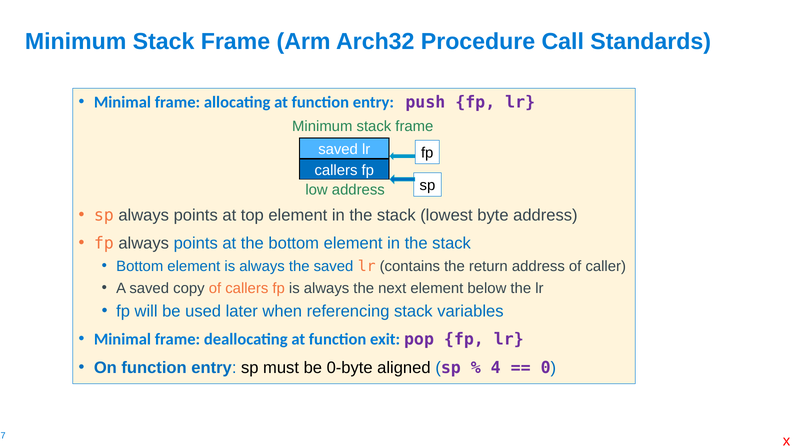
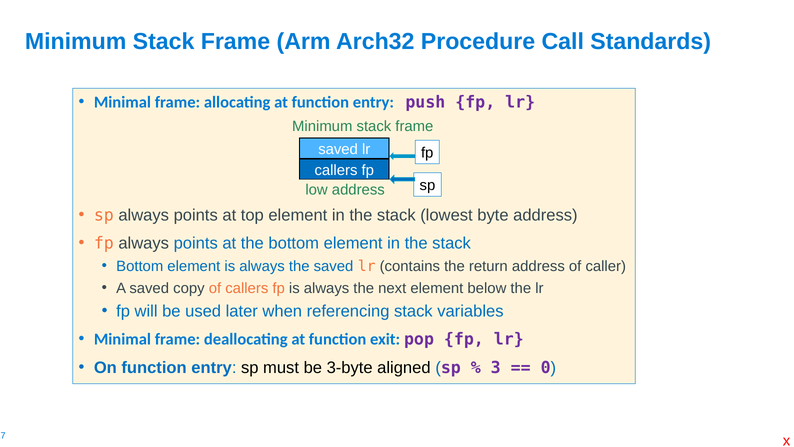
0-byte: 0-byte -> 3-byte
4: 4 -> 3
